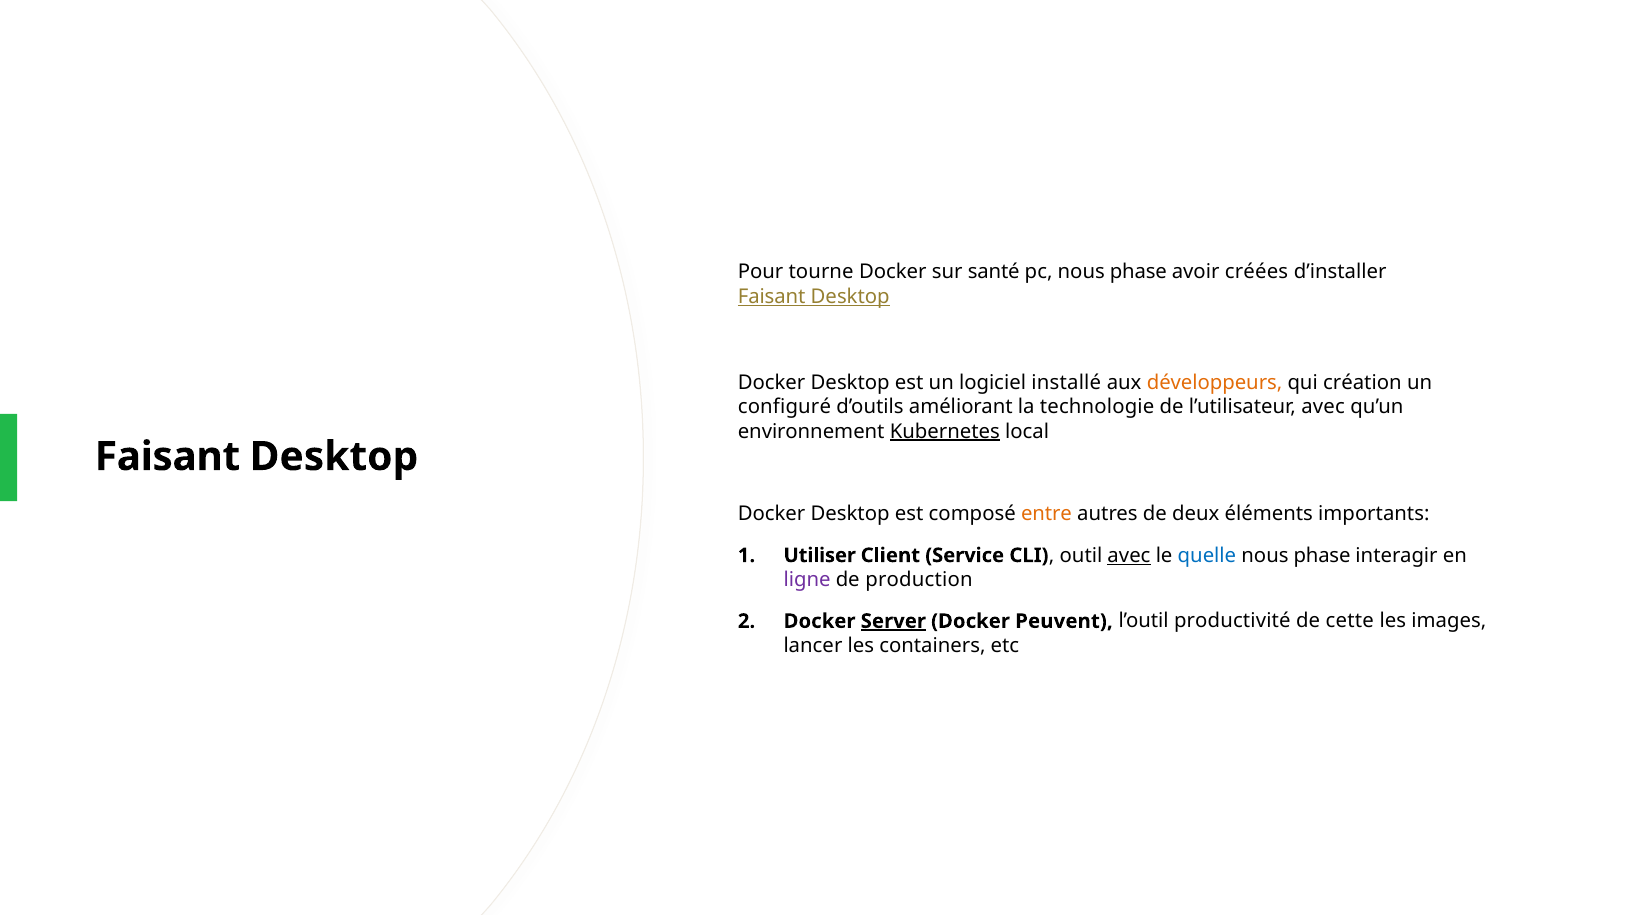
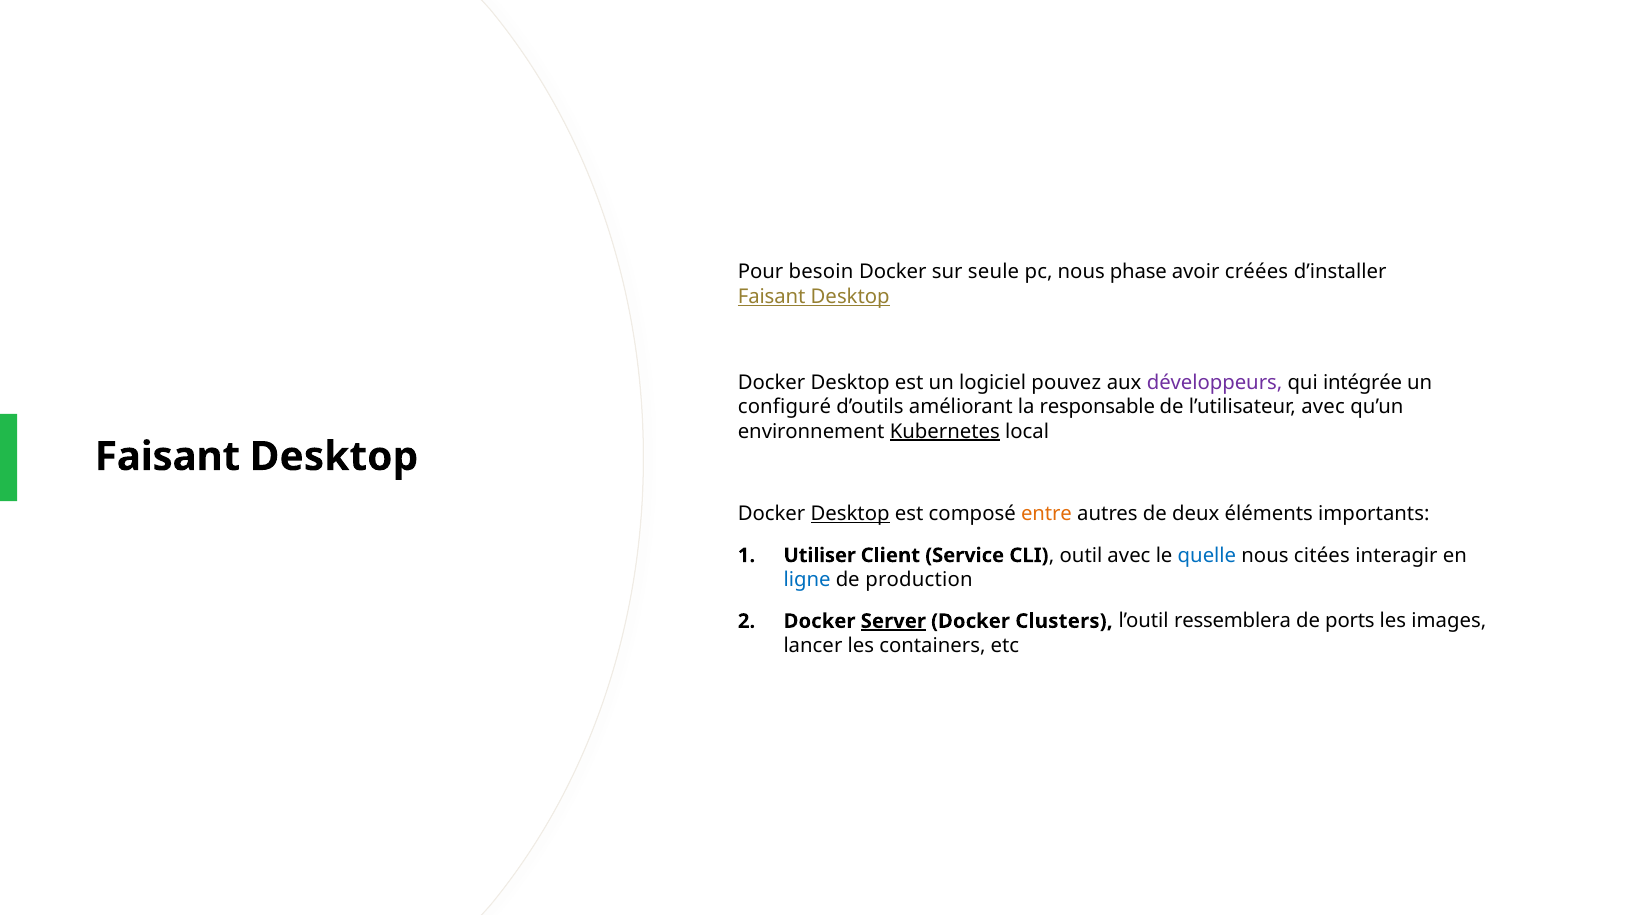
tourne: tourne -> besoin
santé: santé -> seule
installé: installé -> pouvez
développeurs colour: orange -> purple
création: création -> intégrée
technologie: technologie -> responsable
Desktop at (850, 514) underline: none -> present
avec at (1129, 556) underline: present -> none
phase at (1322, 556): phase -> citées
ligne colour: purple -> blue
Peuvent: Peuvent -> Clusters
productivité: productivité -> ressemblera
cette: cette -> ports
